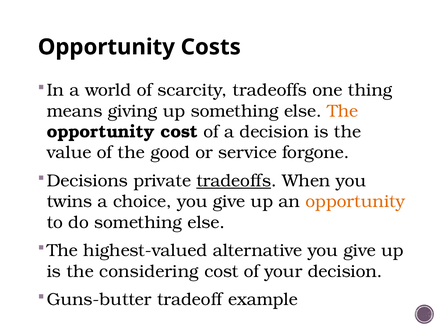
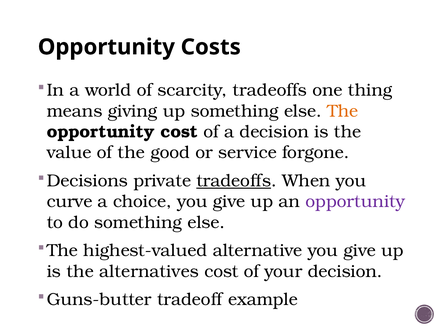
twins: twins -> curve
opportunity at (355, 201) colour: orange -> purple
considering: considering -> alternatives
